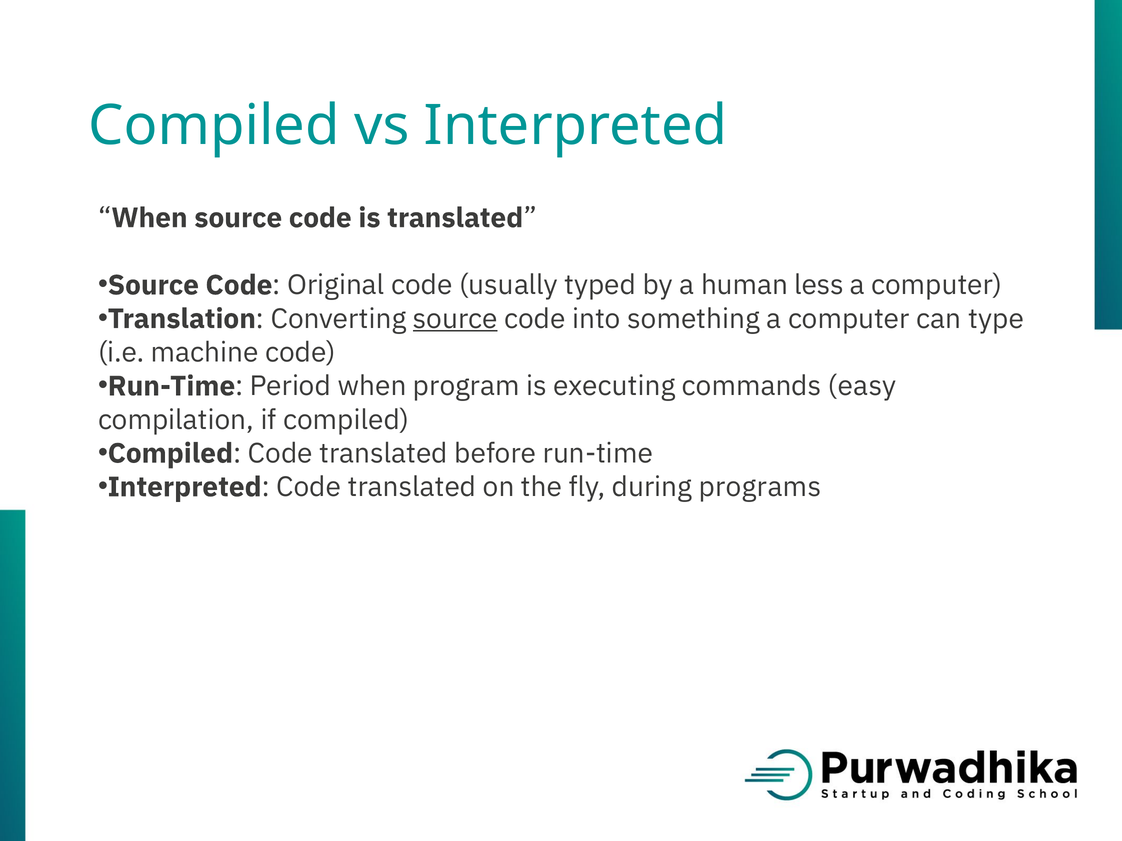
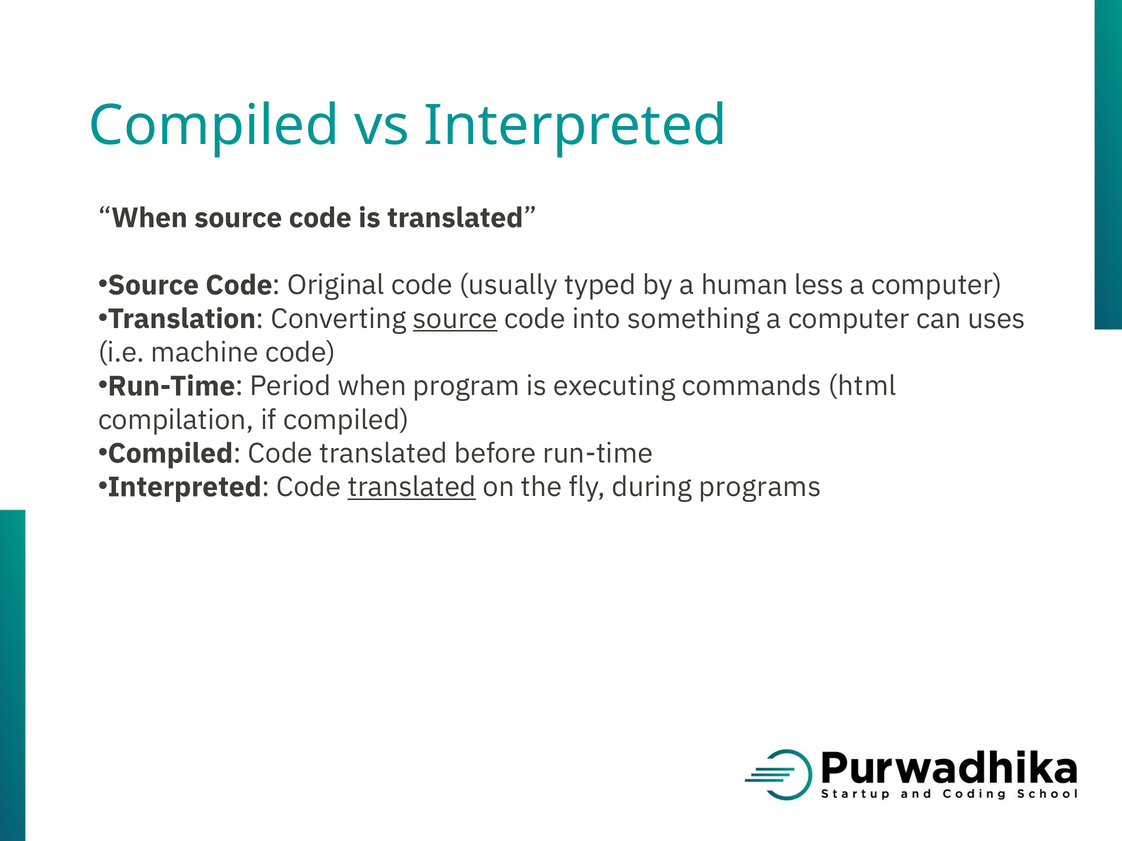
type: type -> uses
easy: easy -> html
translated at (412, 487) underline: none -> present
